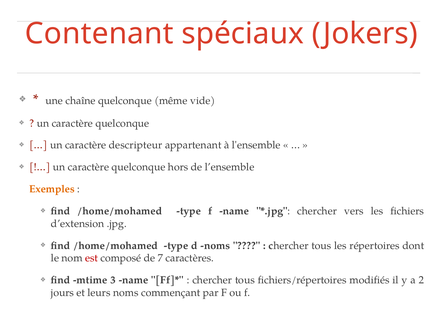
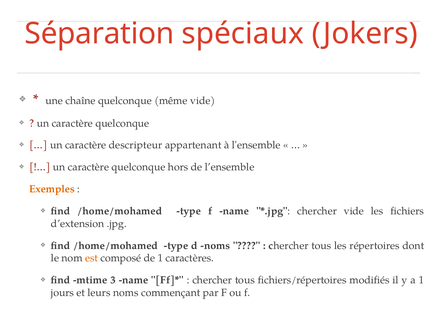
Contenant: Contenant -> Séparation
chercher vers: vers -> vide
est colour: red -> orange
de 7: 7 -> 1
a 2: 2 -> 1
